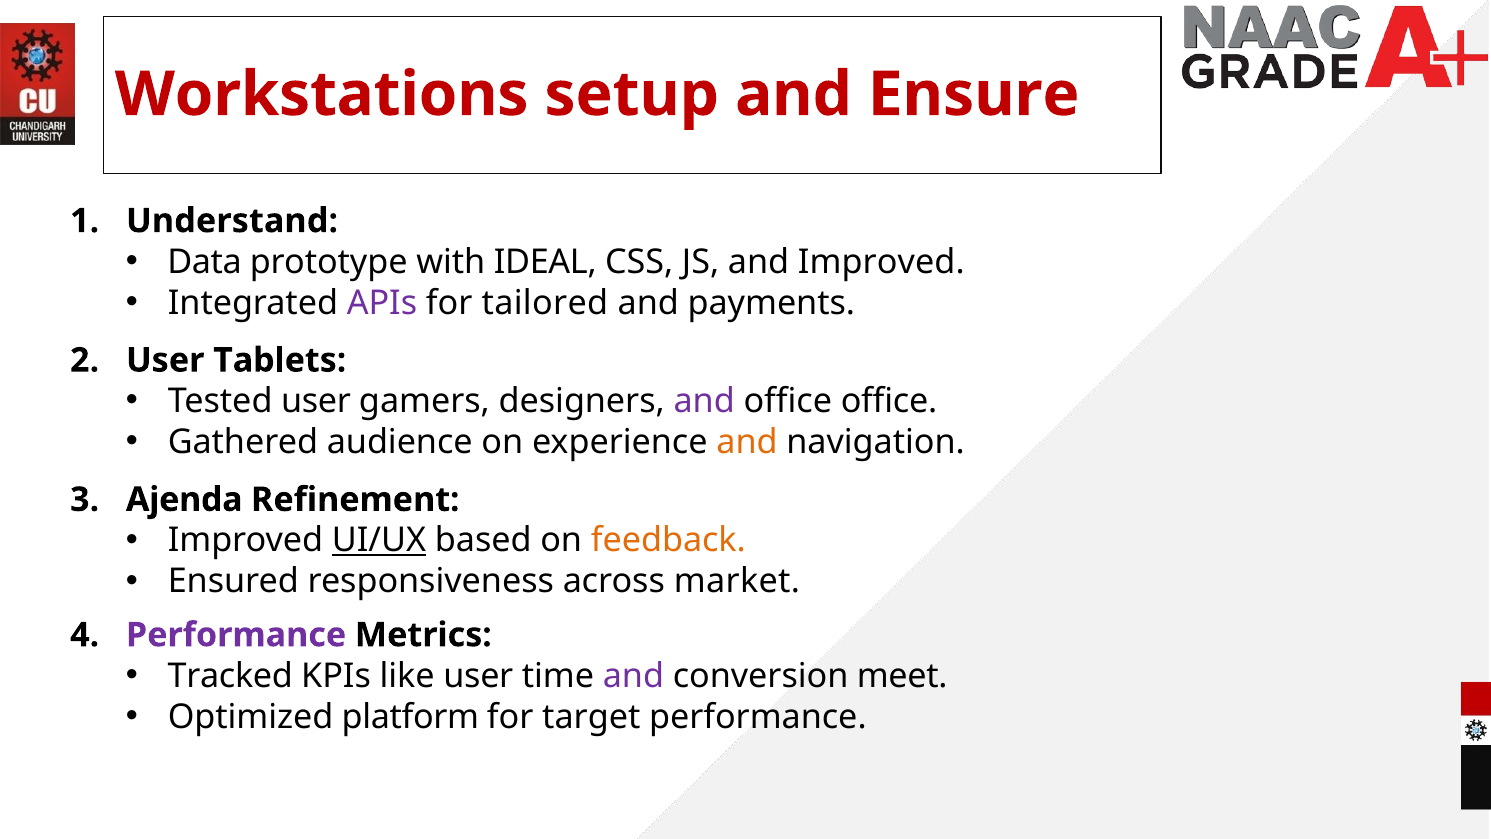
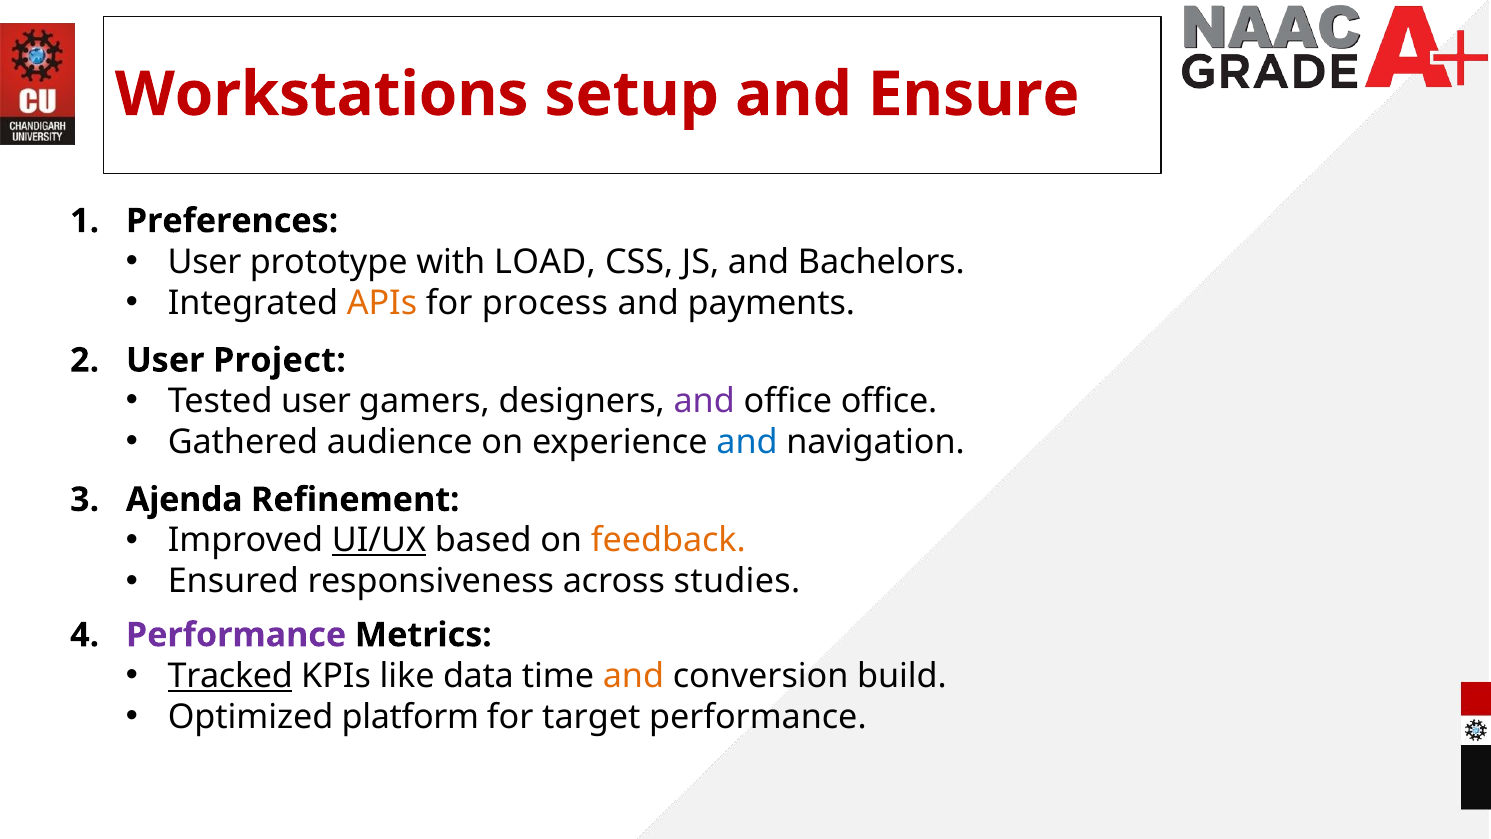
Understand: Understand -> Preferences
Data at (205, 262): Data -> User
IDEAL: IDEAL -> LOAD
and Improved: Improved -> Bachelors
APIs colour: purple -> orange
tailored: tailored -> process
Tablets: Tablets -> Project
and at (747, 442) colour: orange -> blue
market: market -> studies
Tracked underline: none -> present
like user: user -> data
and at (633, 676) colour: purple -> orange
meet: meet -> build
